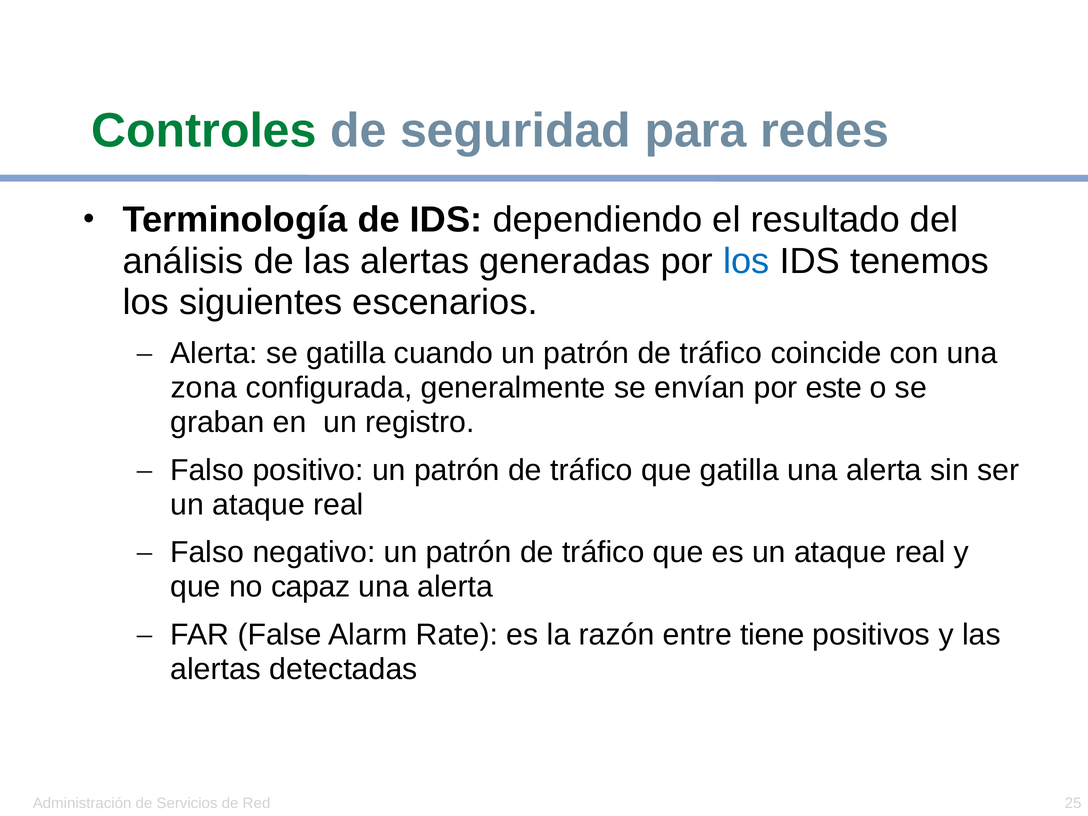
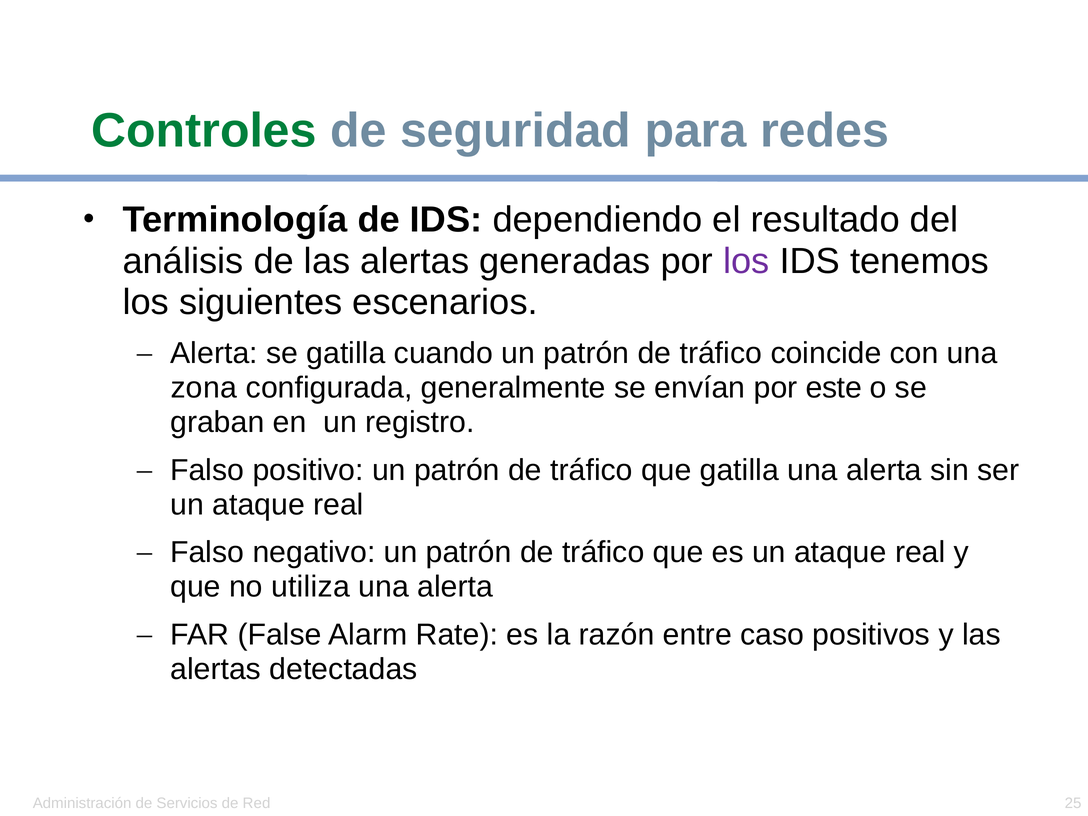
los at (746, 261) colour: blue -> purple
capaz: capaz -> utiliza
tiene: tiene -> caso
